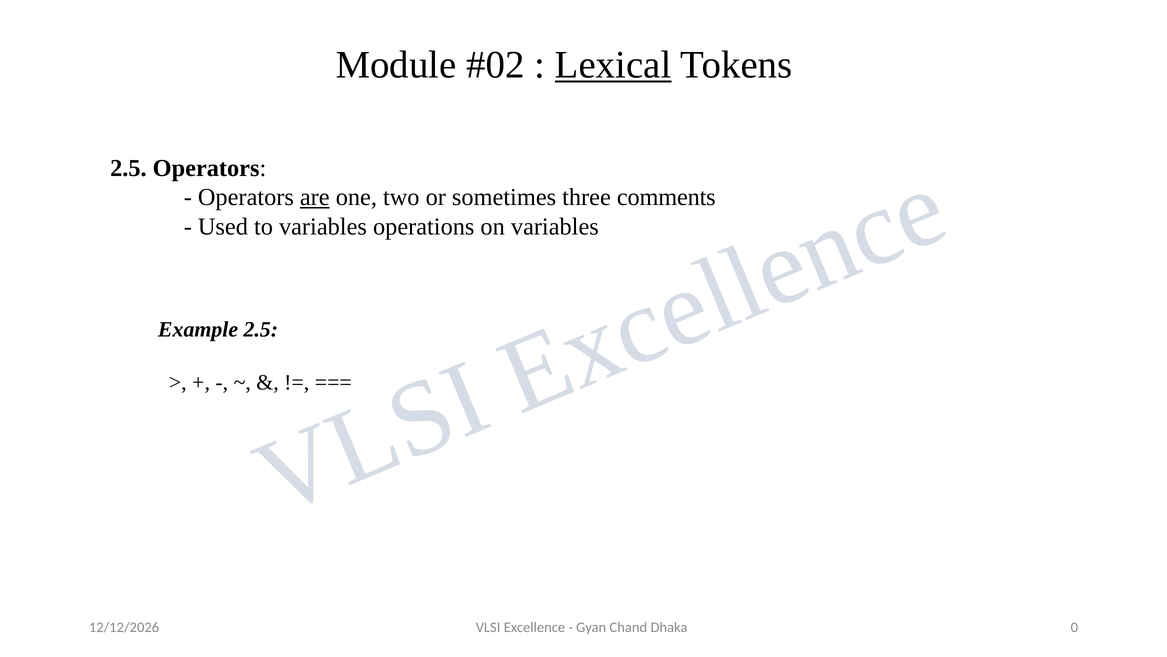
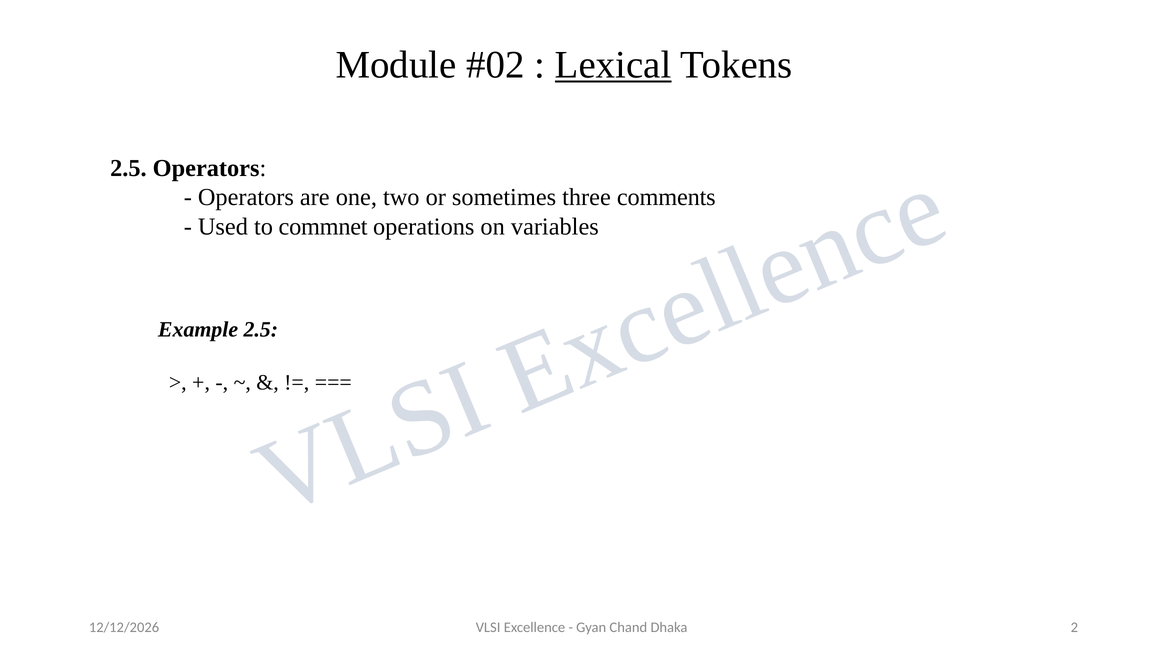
are underline: present -> none
to variables: variables -> commnet
0: 0 -> 2
